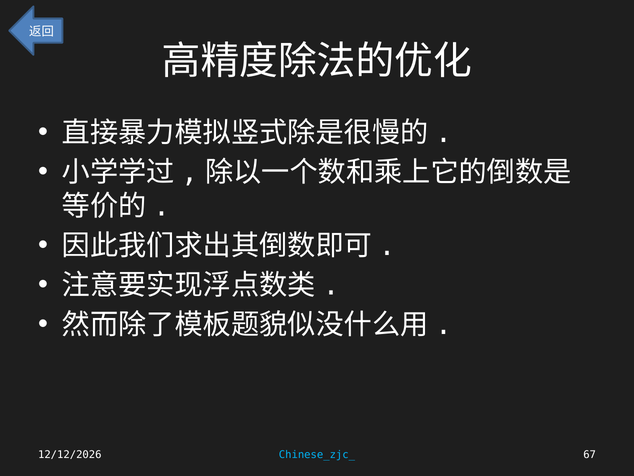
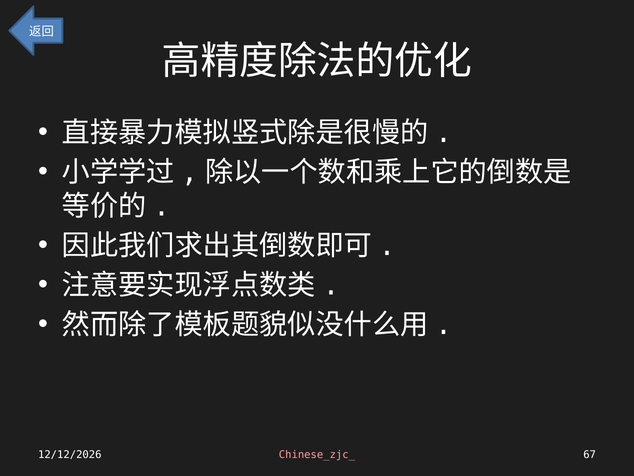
Chinese_zjc_ colour: light blue -> pink
